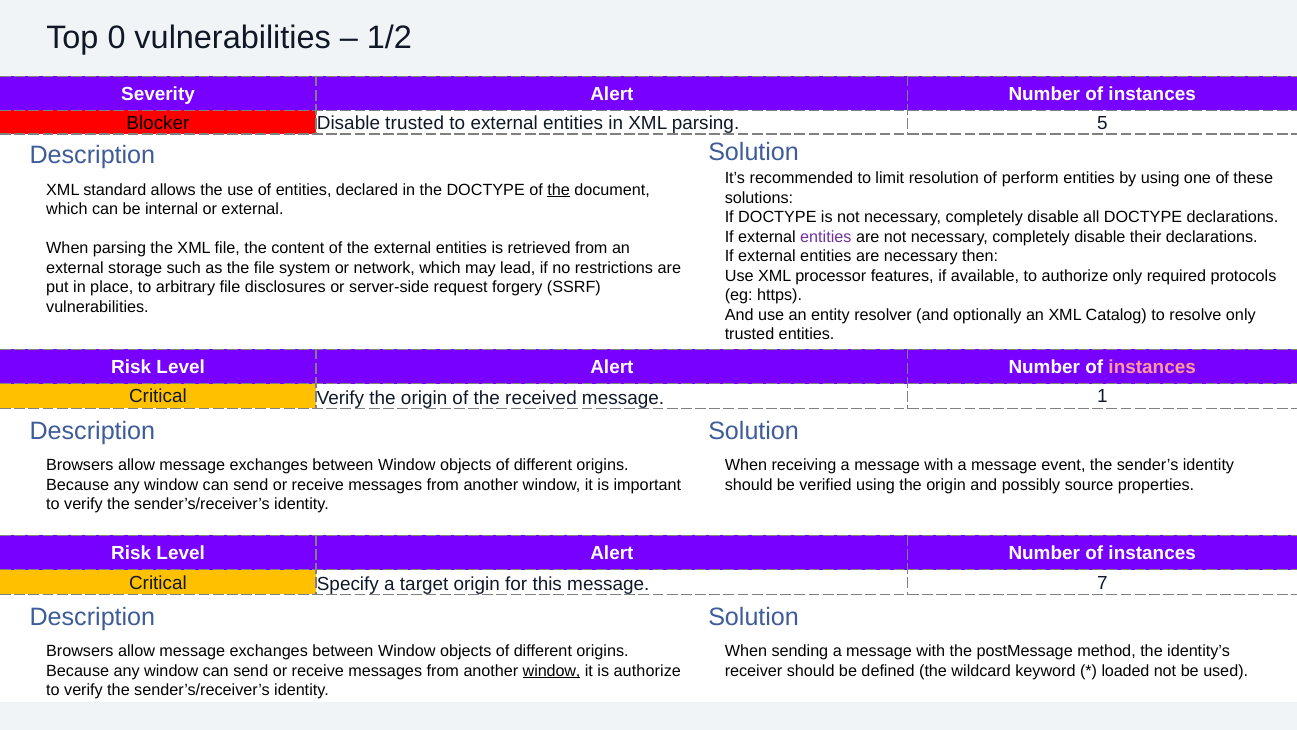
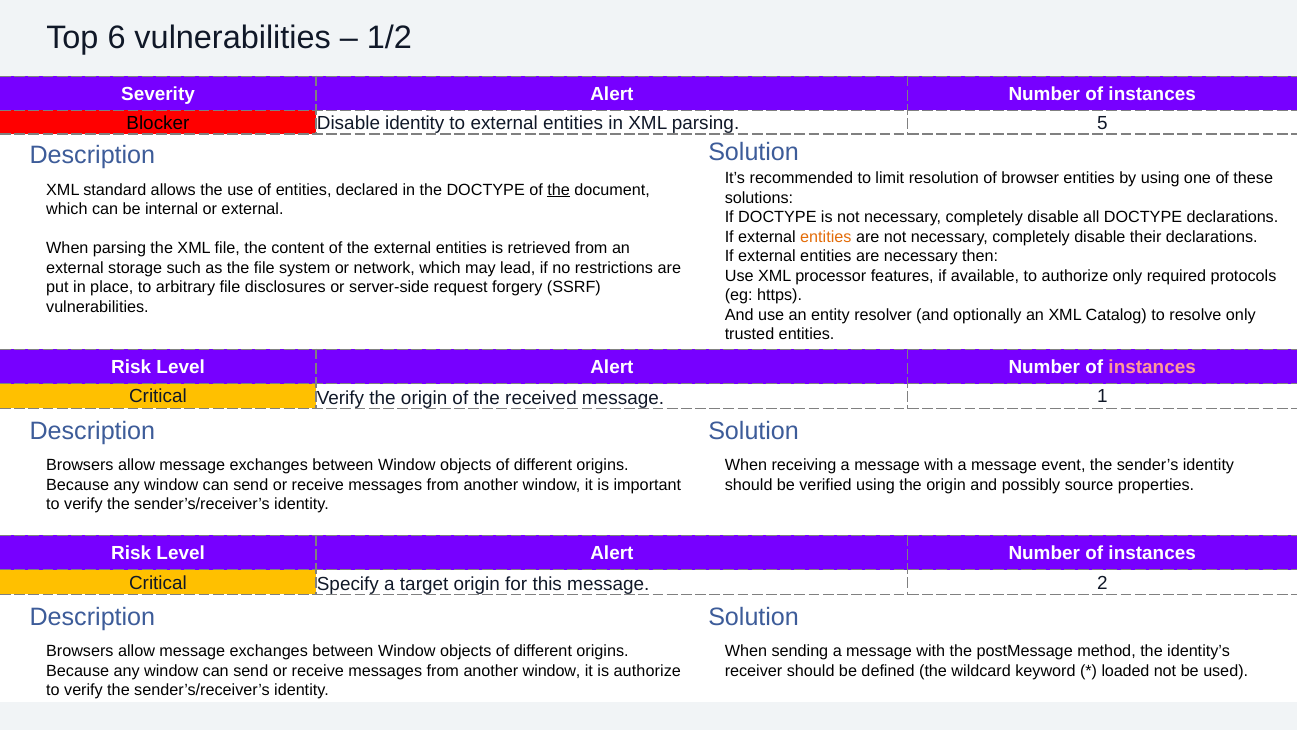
0: 0 -> 6
Disable trusted: trusted -> identity
perform: perform -> browser
entities at (826, 237) colour: purple -> orange
7: 7 -> 2
window at (552, 671) underline: present -> none
